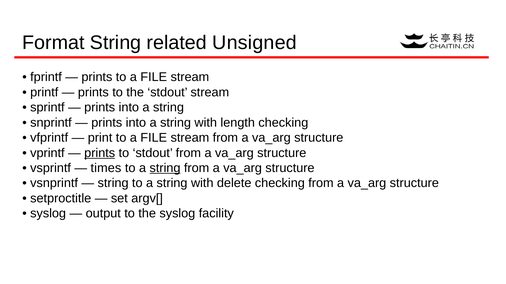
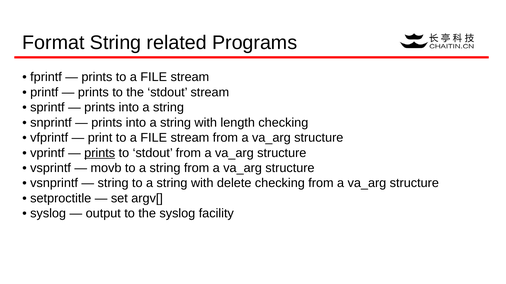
Unsigned: Unsigned -> Programs
times: times -> movb
string at (165, 168) underline: present -> none
